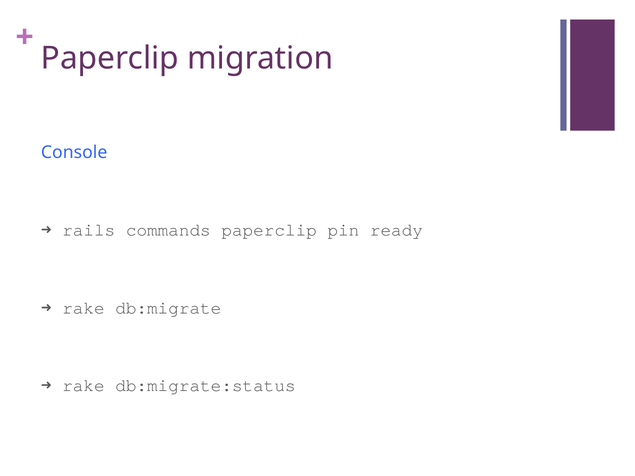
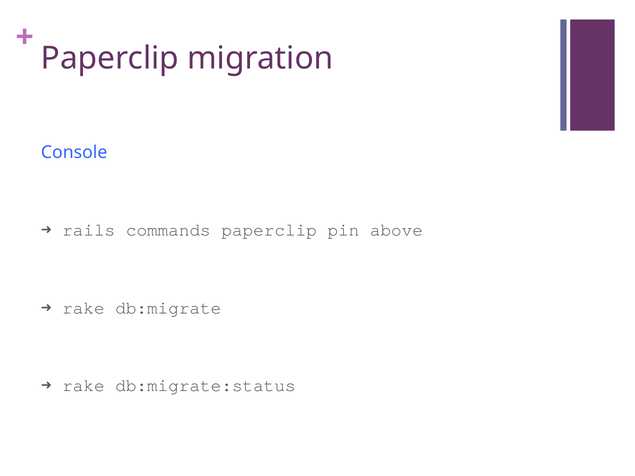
ready: ready -> above
